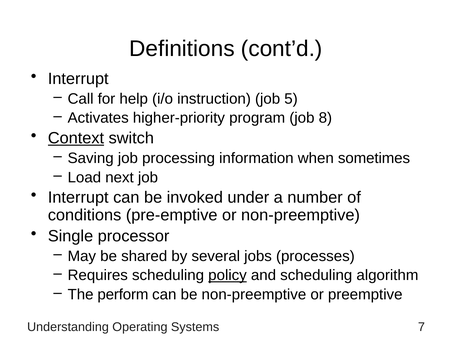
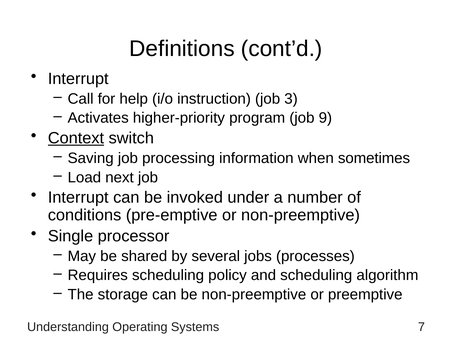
5: 5 -> 3
8: 8 -> 9
policy underline: present -> none
perform: perform -> storage
